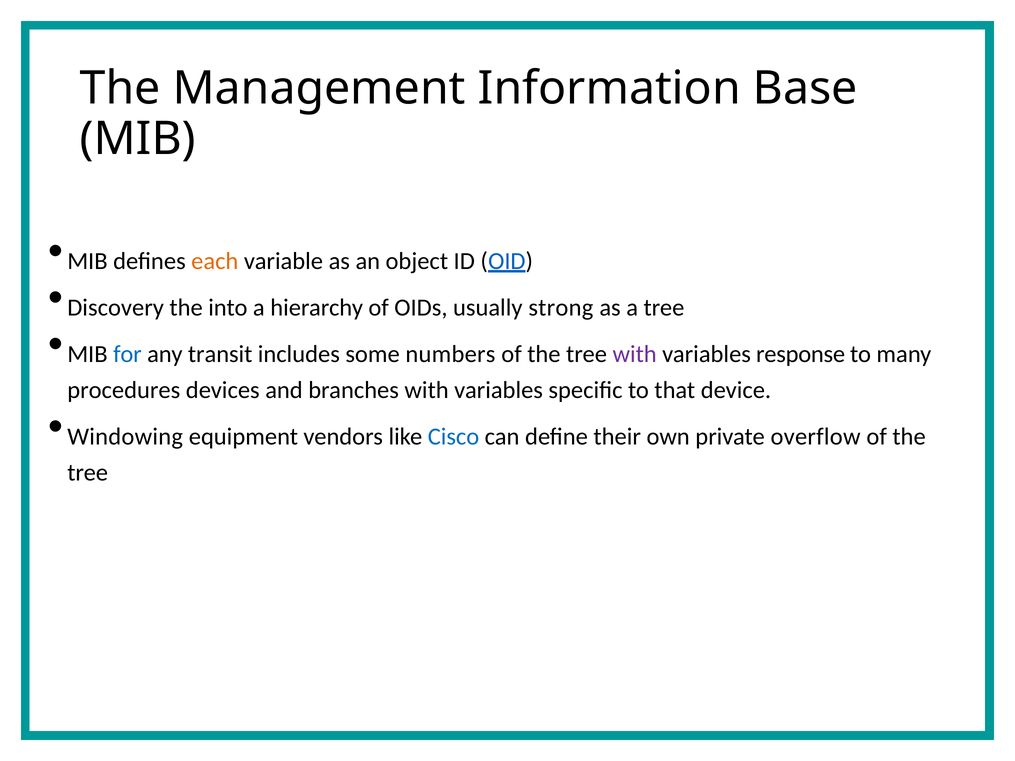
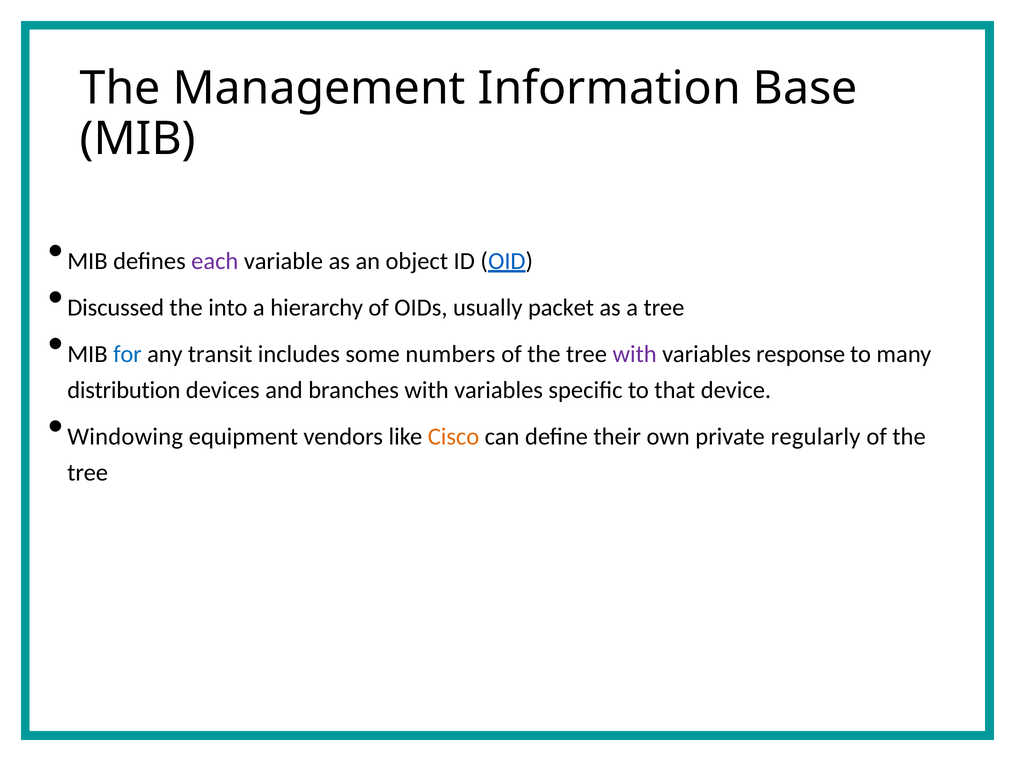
each colour: orange -> purple
Discovery: Discovery -> Discussed
strong: strong -> packet
procedures: procedures -> distribution
Cisco colour: blue -> orange
overflow: overflow -> regularly
